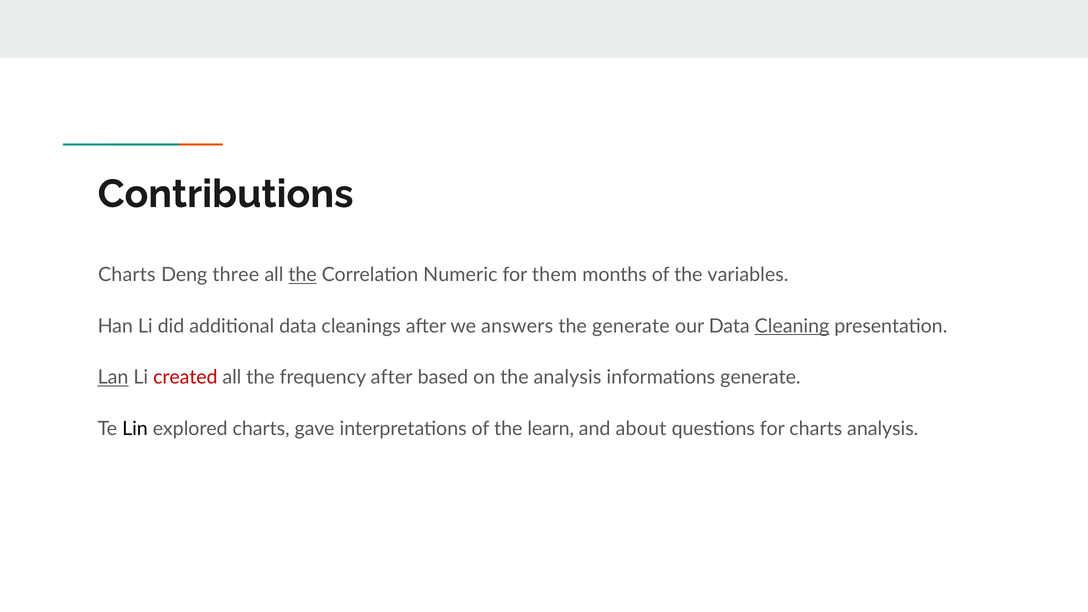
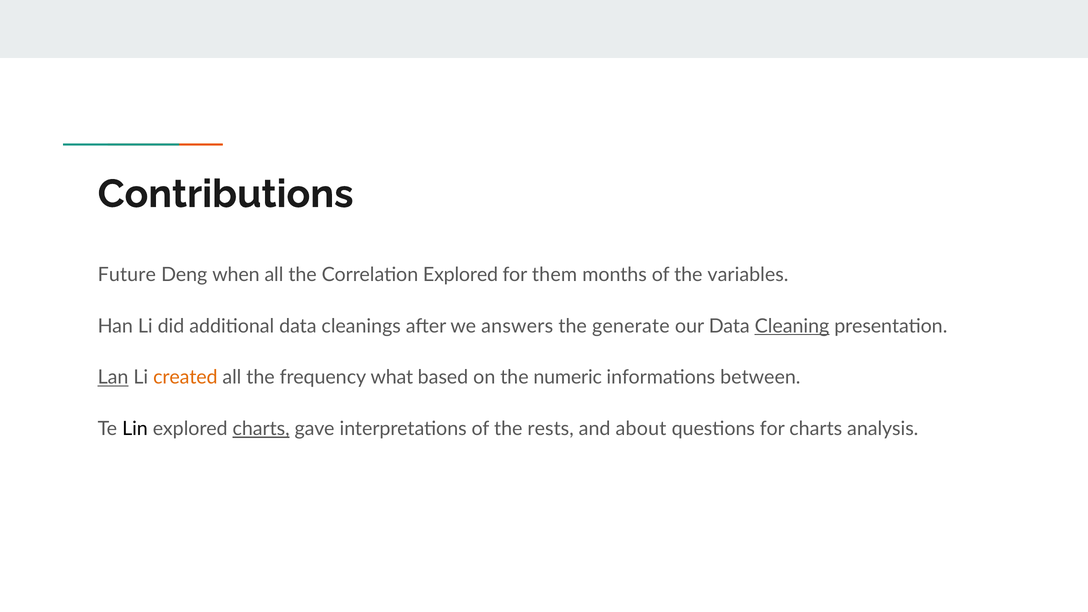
Charts at (127, 275): Charts -> Future
three: three -> when
the at (303, 275) underline: present -> none
Correlation Numeric: Numeric -> Explored
created colour: red -> orange
frequency after: after -> what
the analysis: analysis -> numeric
informations generate: generate -> between
charts at (261, 429) underline: none -> present
learn: learn -> rests
